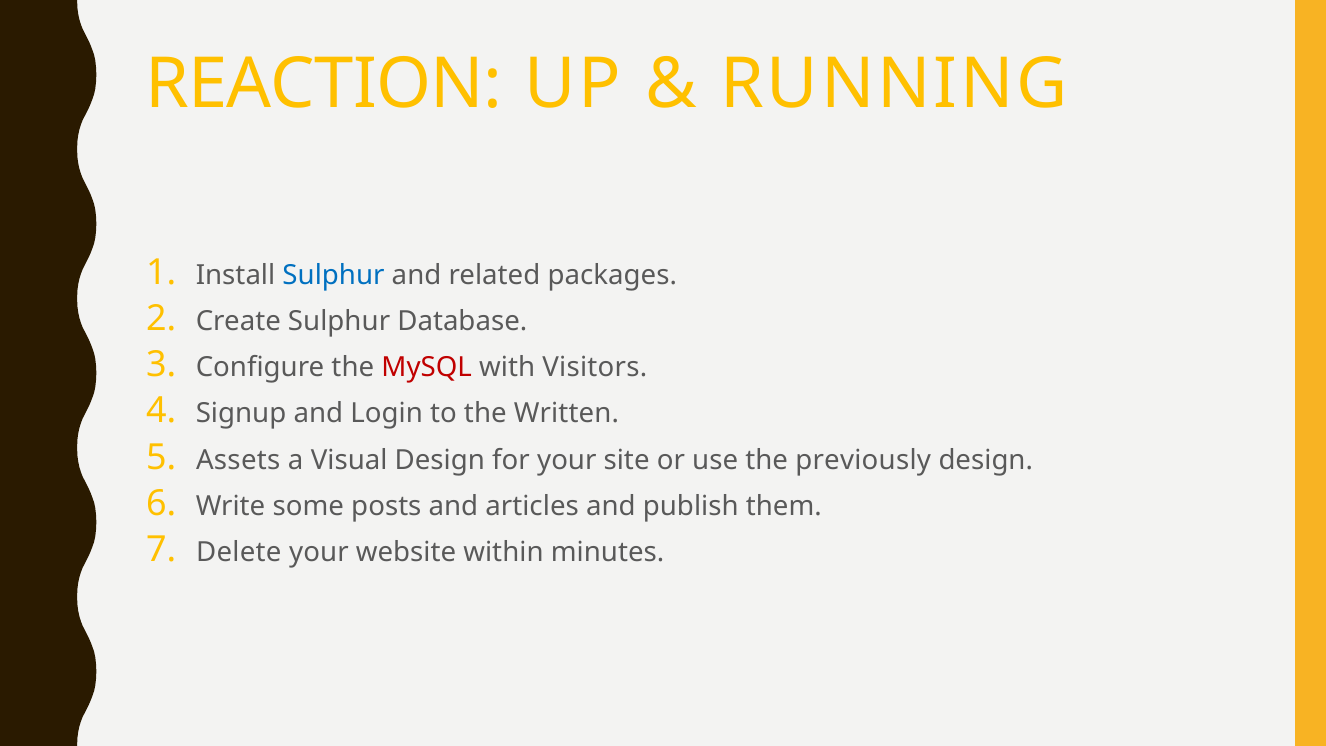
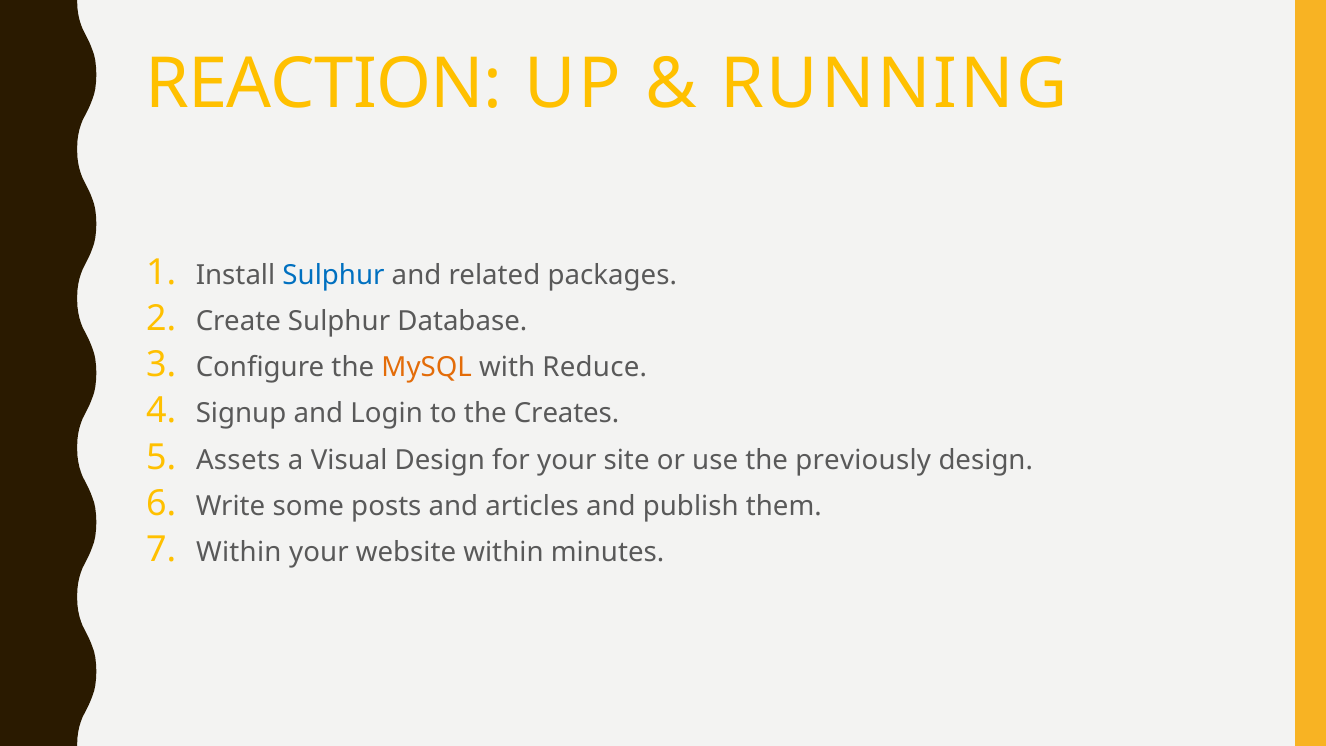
MySQL colour: red -> orange
Visitors: Visitors -> Reduce
Written: Written -> Creates
Delete at (239, 552): Delete -> Within
